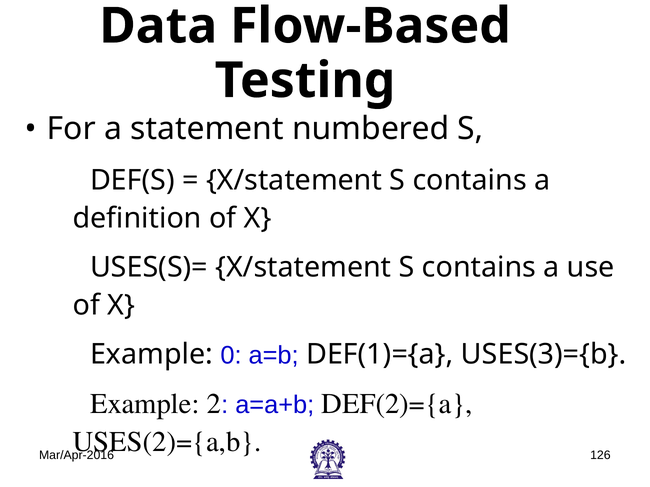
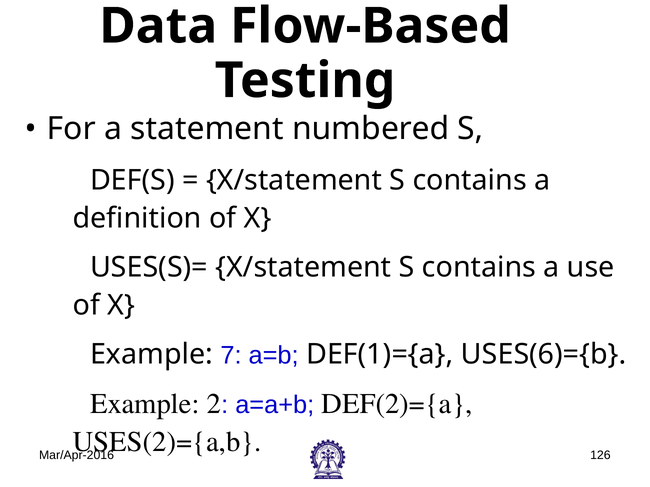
0: 0 -> 7
USES(3)={b: USES(3)={b -> USES(6)={b
